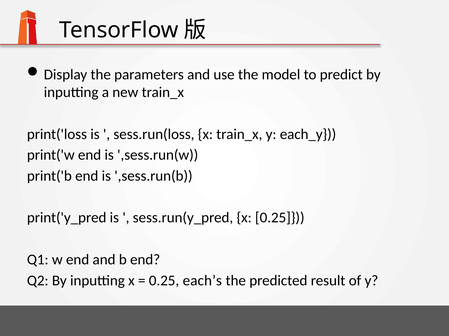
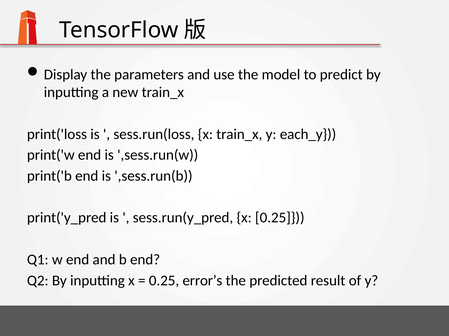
each’s: each’s -> error’s
